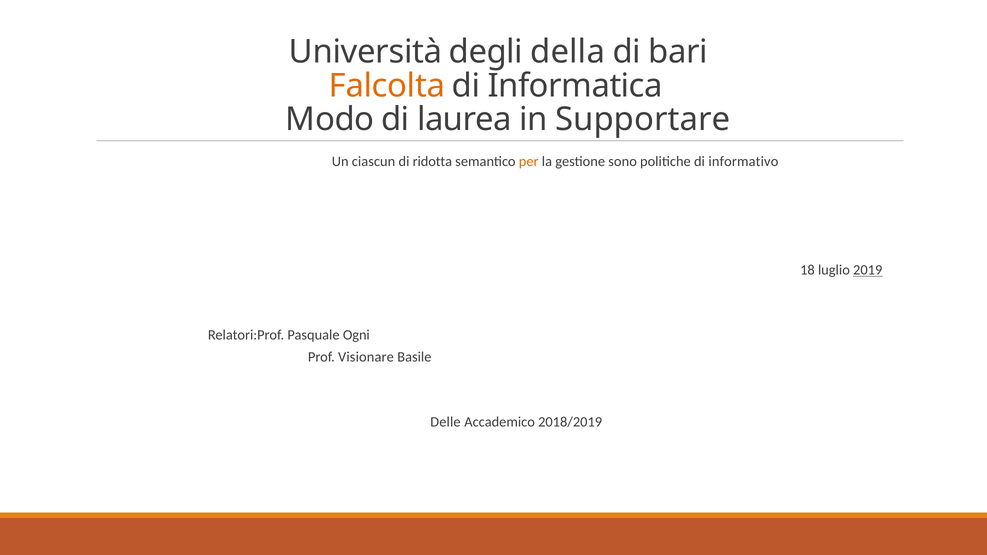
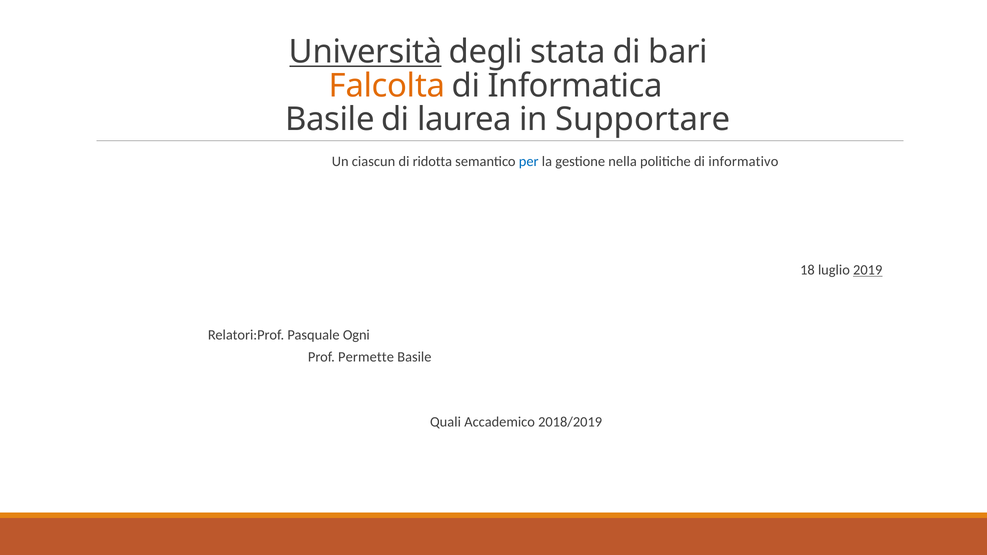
Università underline: none -> present
della: della -> stata
Modo at (330, 119): Modo -> Basile
per colour: orange -> blue
sono: sono -> nella
Visionare: Visionare -> Permette
Delle: Delle -> Quali
